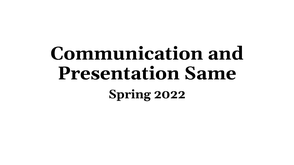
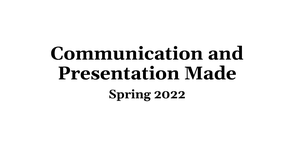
Same: Same -> Made
